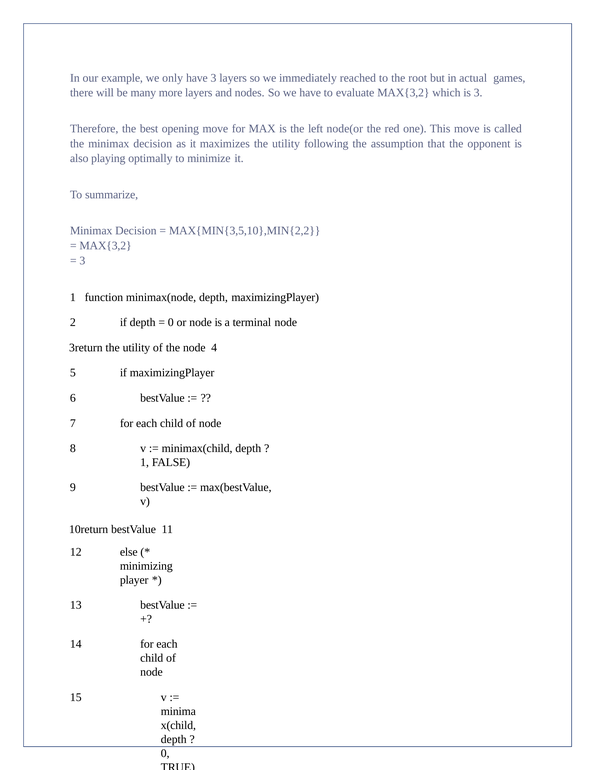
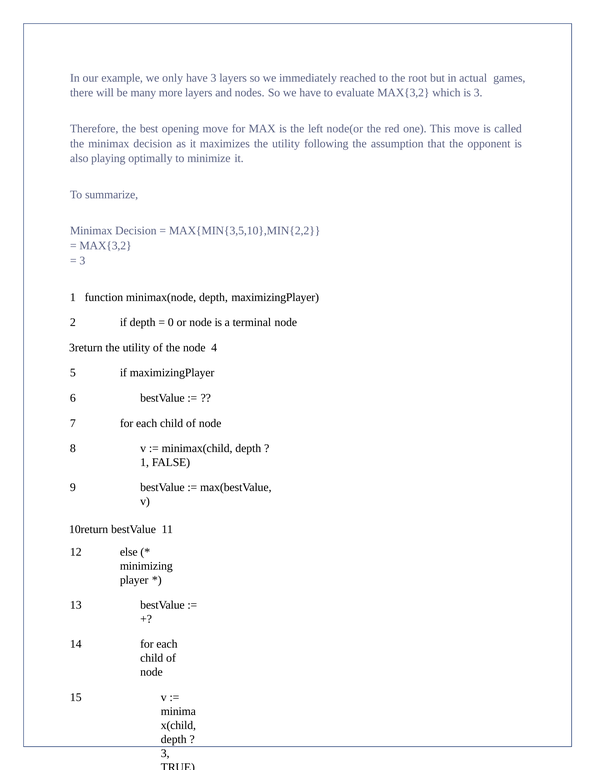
0 at (165, 753): 0 -> 3
